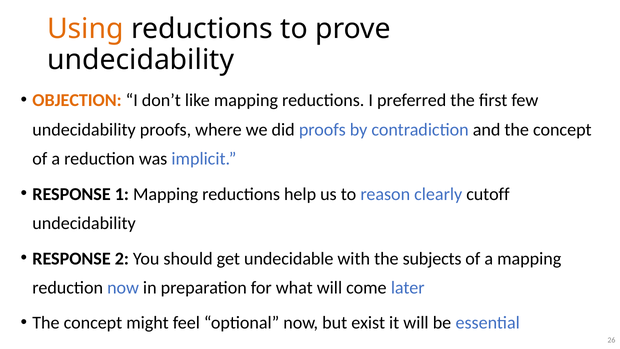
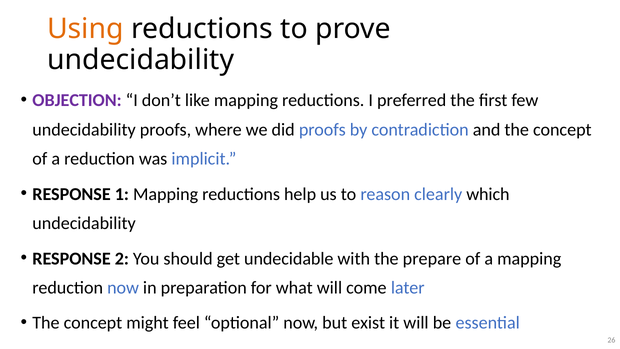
OBJECTION colour: orange -> purple
cutoff: cutoff -> which
subjects: subjects -> prepare
